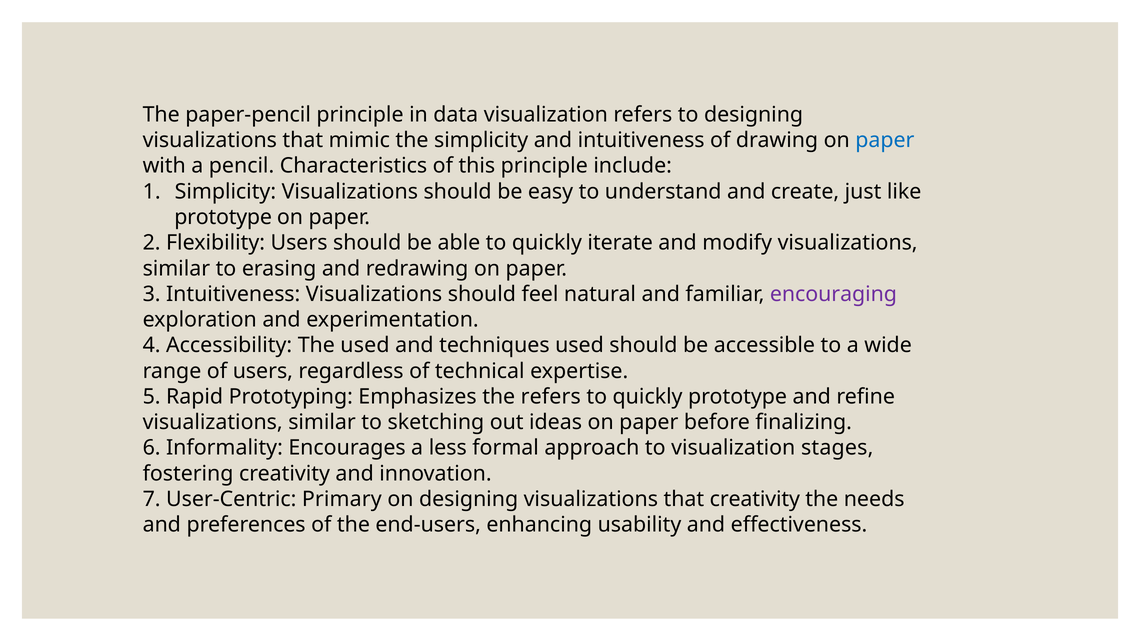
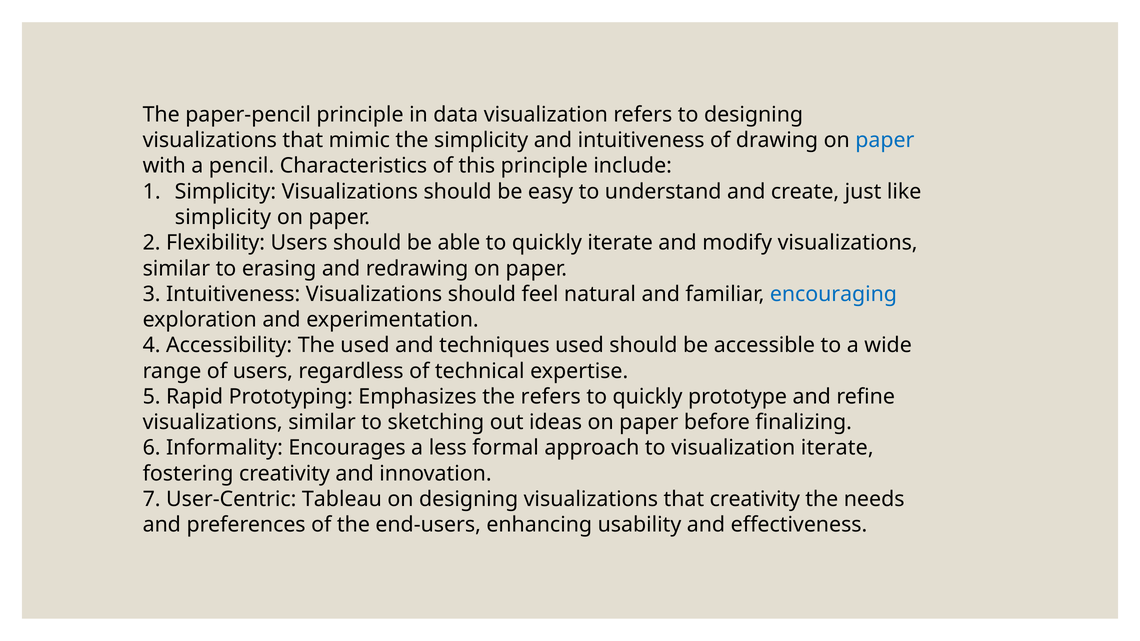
prototype at (223, 217): prototype -> simplicity
encouraging colour: purple -> blue
visualization stages: stages -> iterate
Primary: Primary -> Tableau
